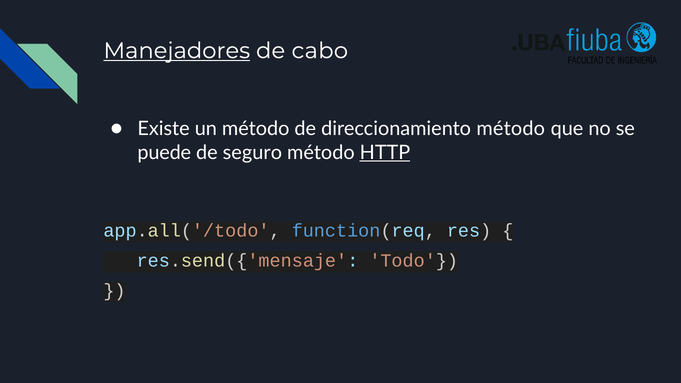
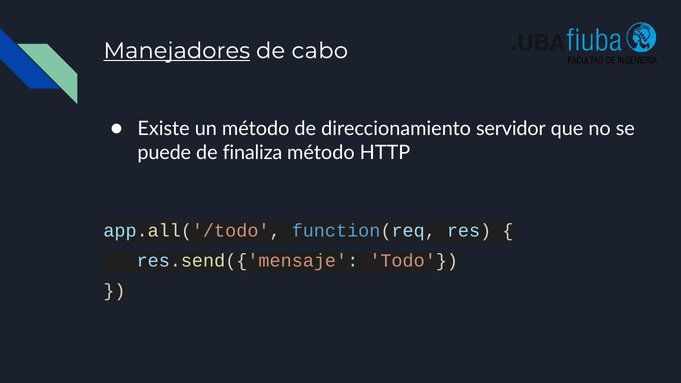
direccionamiento método: método -> servidor
seguro: seguro -> finaliza
HTTP underline: present -> none
